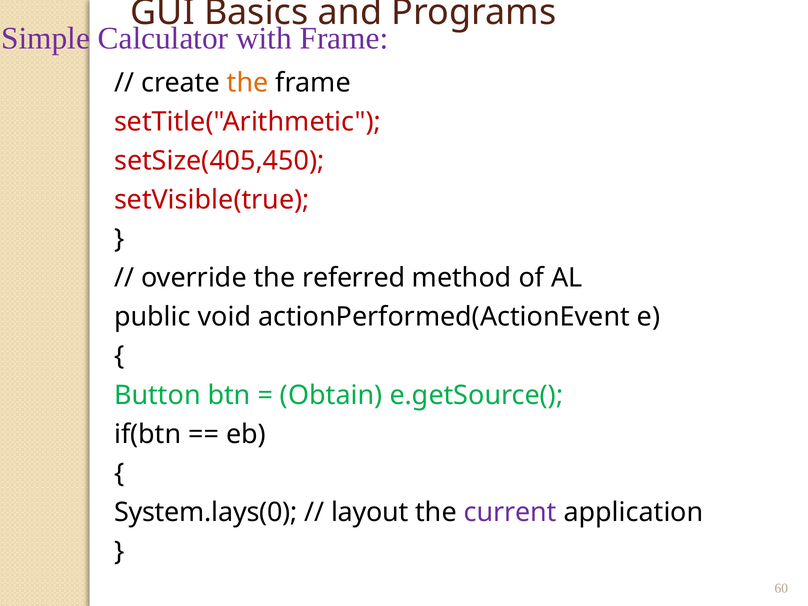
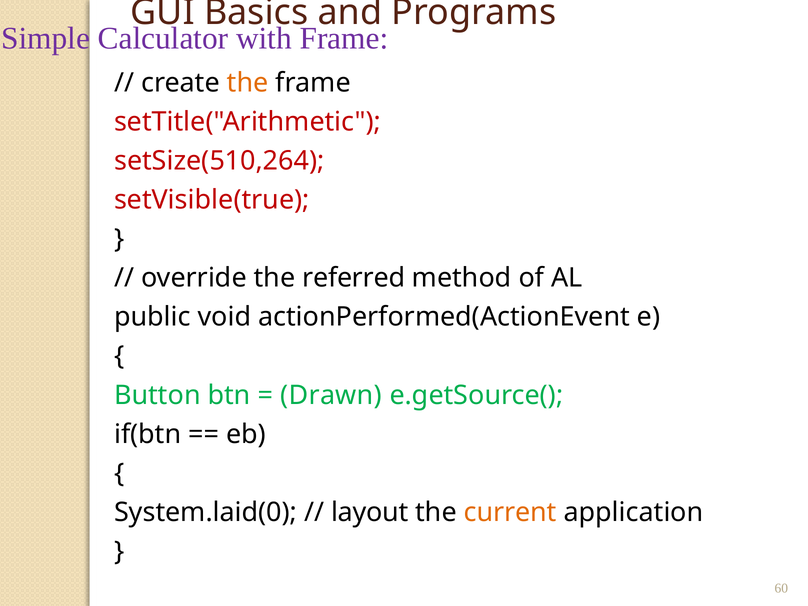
setSize(405,450: setSize(405,450 -> setSize(510,264
Obtain: Obtain -> Drawn
System.lays(0: System.lays(0 -> System.laid(0
current colour: purple -> orange
